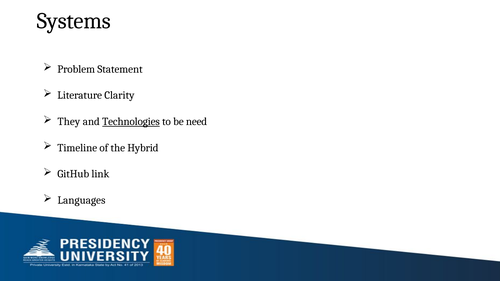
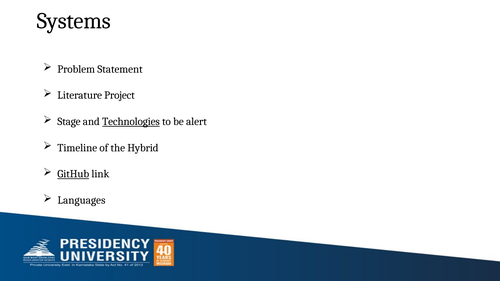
Clarity: Clarity -> Project
They: They -> Stage
need: need -> alert
GitHub underline: none -> present
